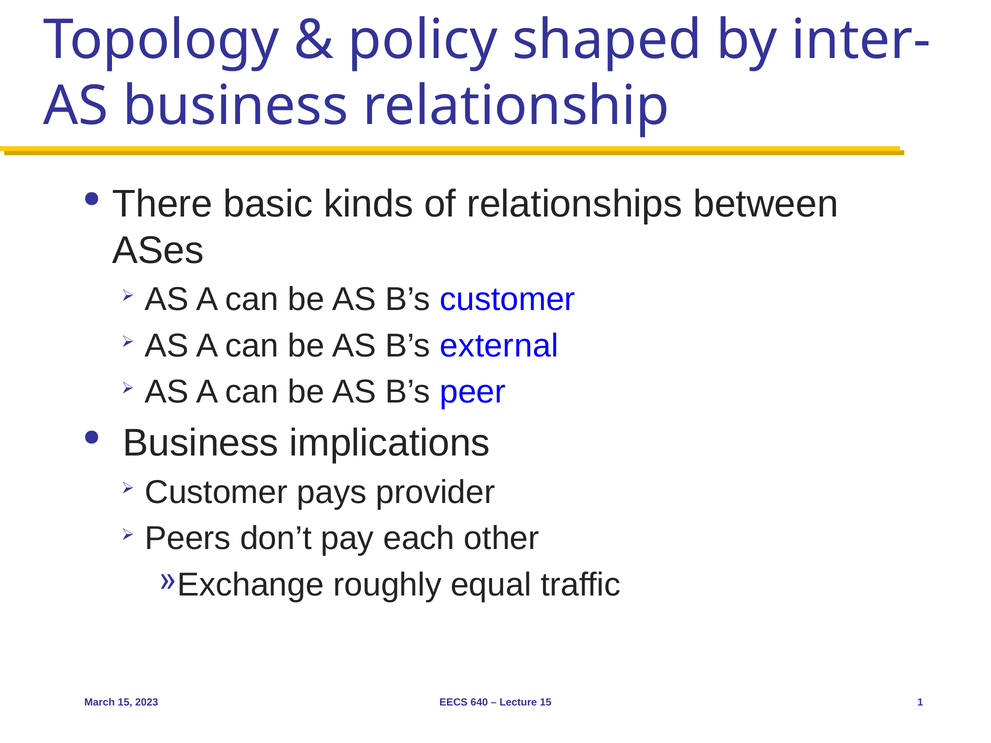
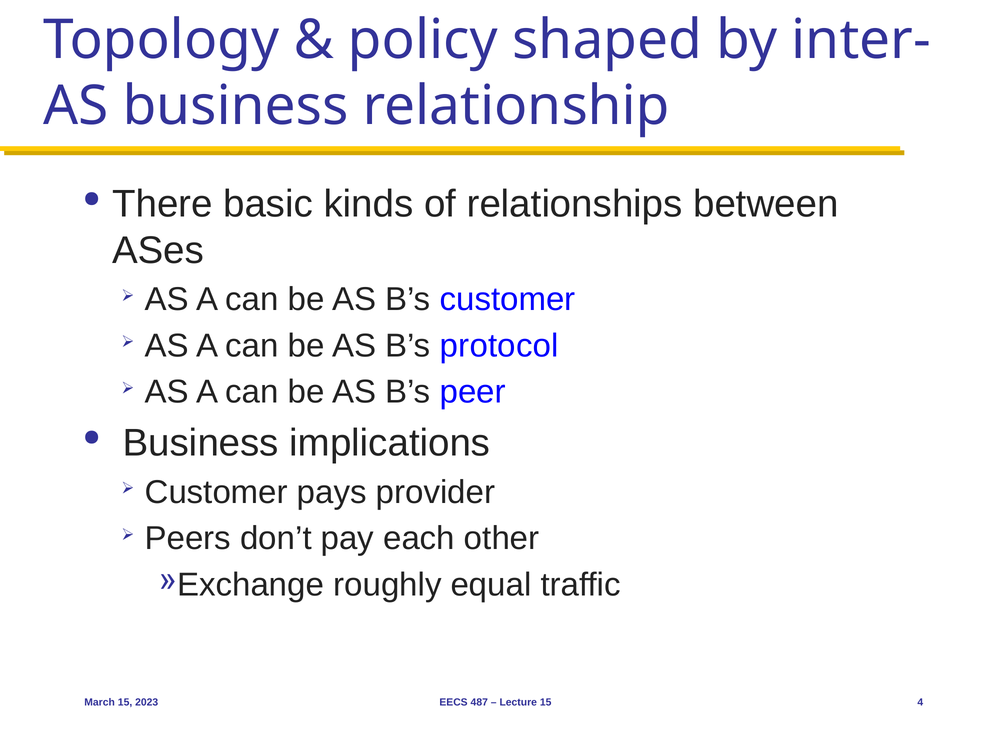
external: external -> protocol
640: 640 -> 487
1: 1 -> 4
